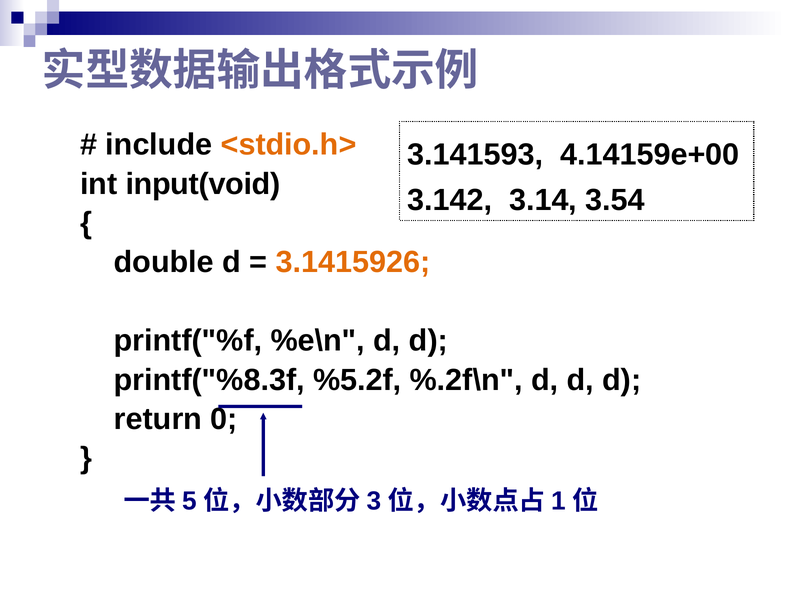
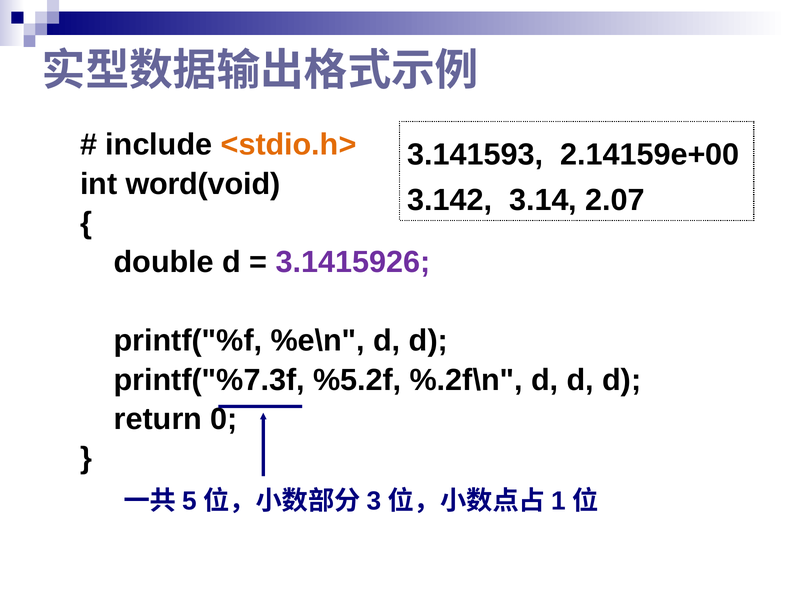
4.14159e+00: 4.14159e+00 -> 2.14159e+00
input(void: input(void -> word(void
3.54: 3.54 -> 2.07
3.1415926 colour: orange -> purple
printf("%8.3f: printf("%8.3f -> printf("%7.3f
